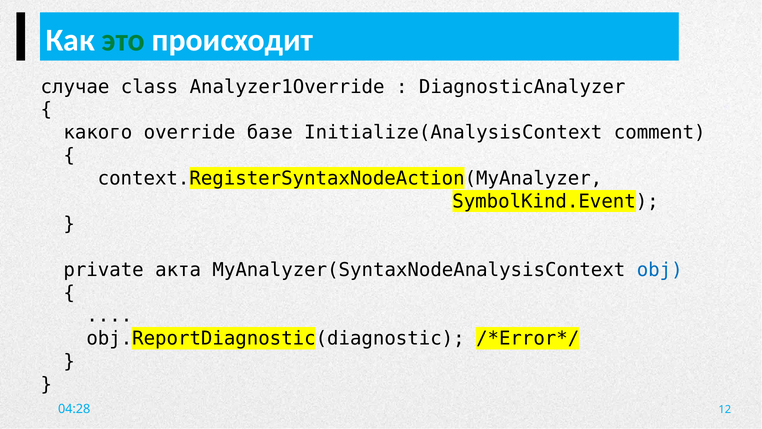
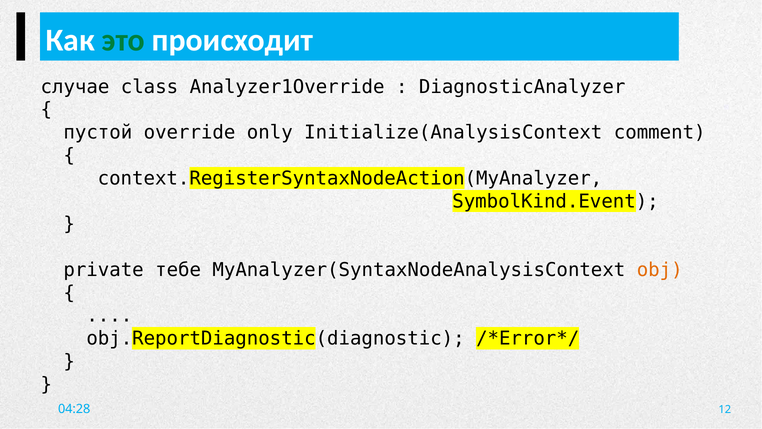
какого: какого -> пустой
базе: базе -> only
акта: акта -> тебе
obj colour: blue -> orange
